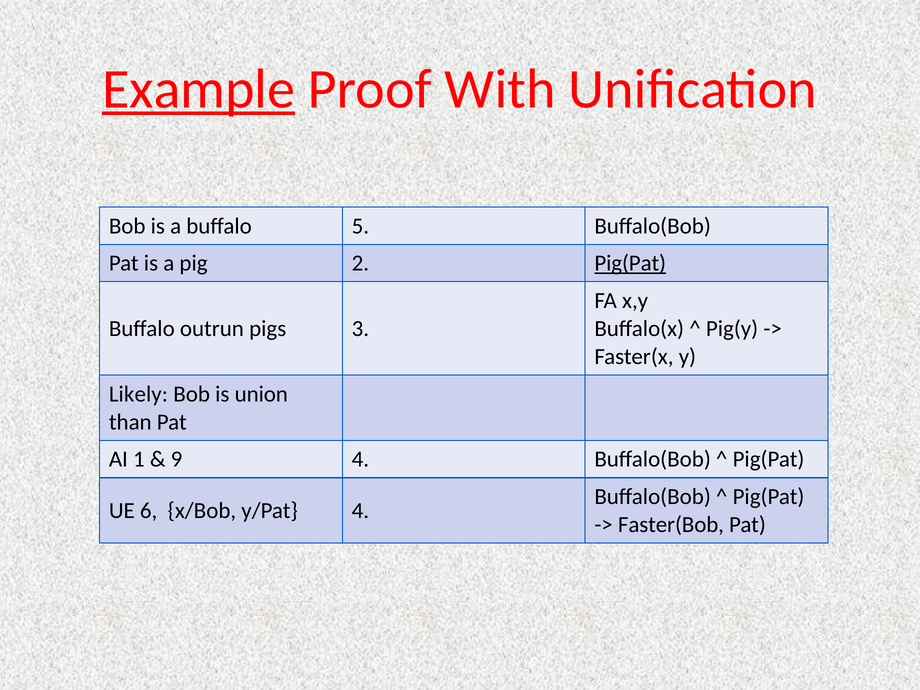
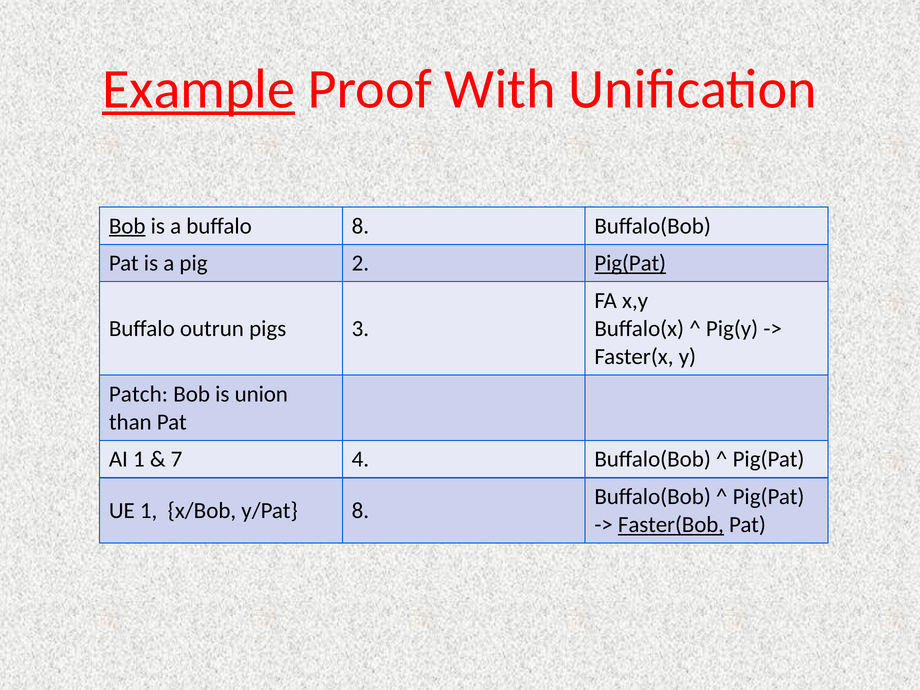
Bob at (127, 226) underline: none -> present
buffalo 5: 5 -> 8
Likely: Likely -> Patch
9: 9 -> 7
UE 6: 6 -> 1
y/Pat 4: 4 -> 8
Faster(Bob underline: none -> present
